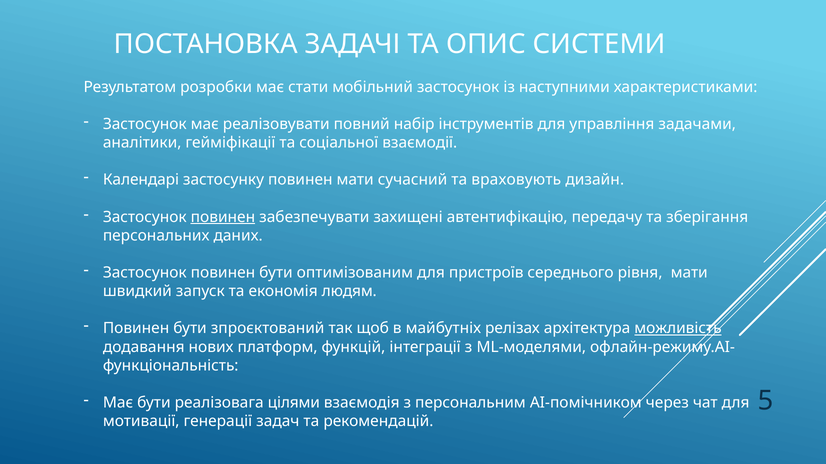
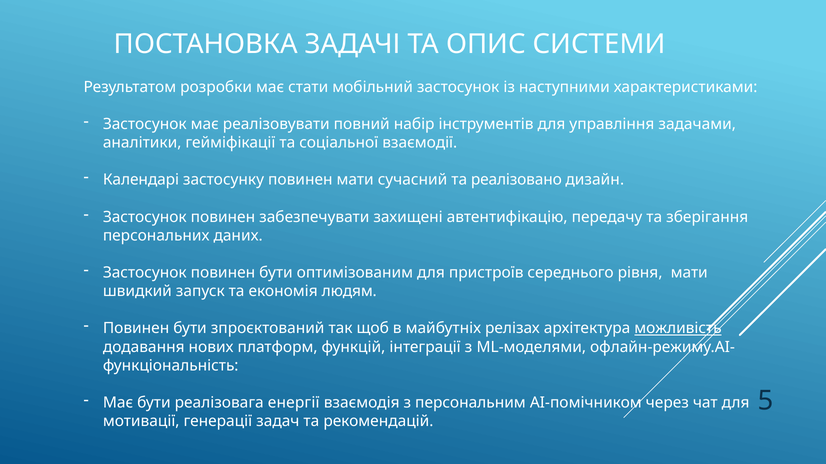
враховують: враховують -> реалізовано
повинен at (223, 217) underline: present -> none
цілями: цілями -> енергії
